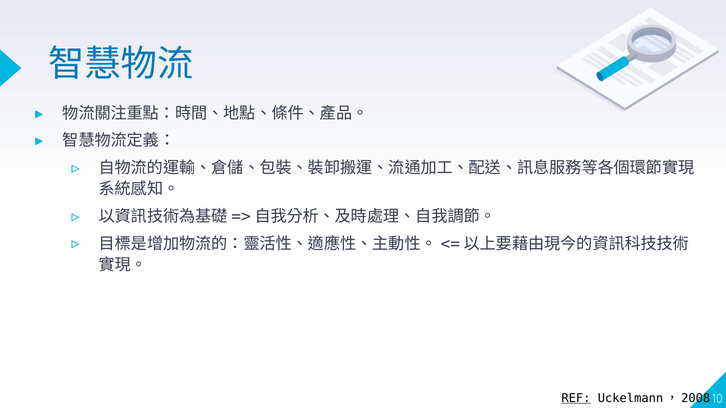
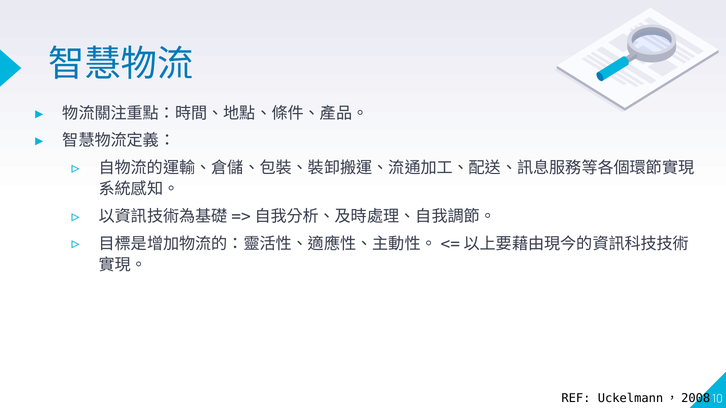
REF underline: present -> none
